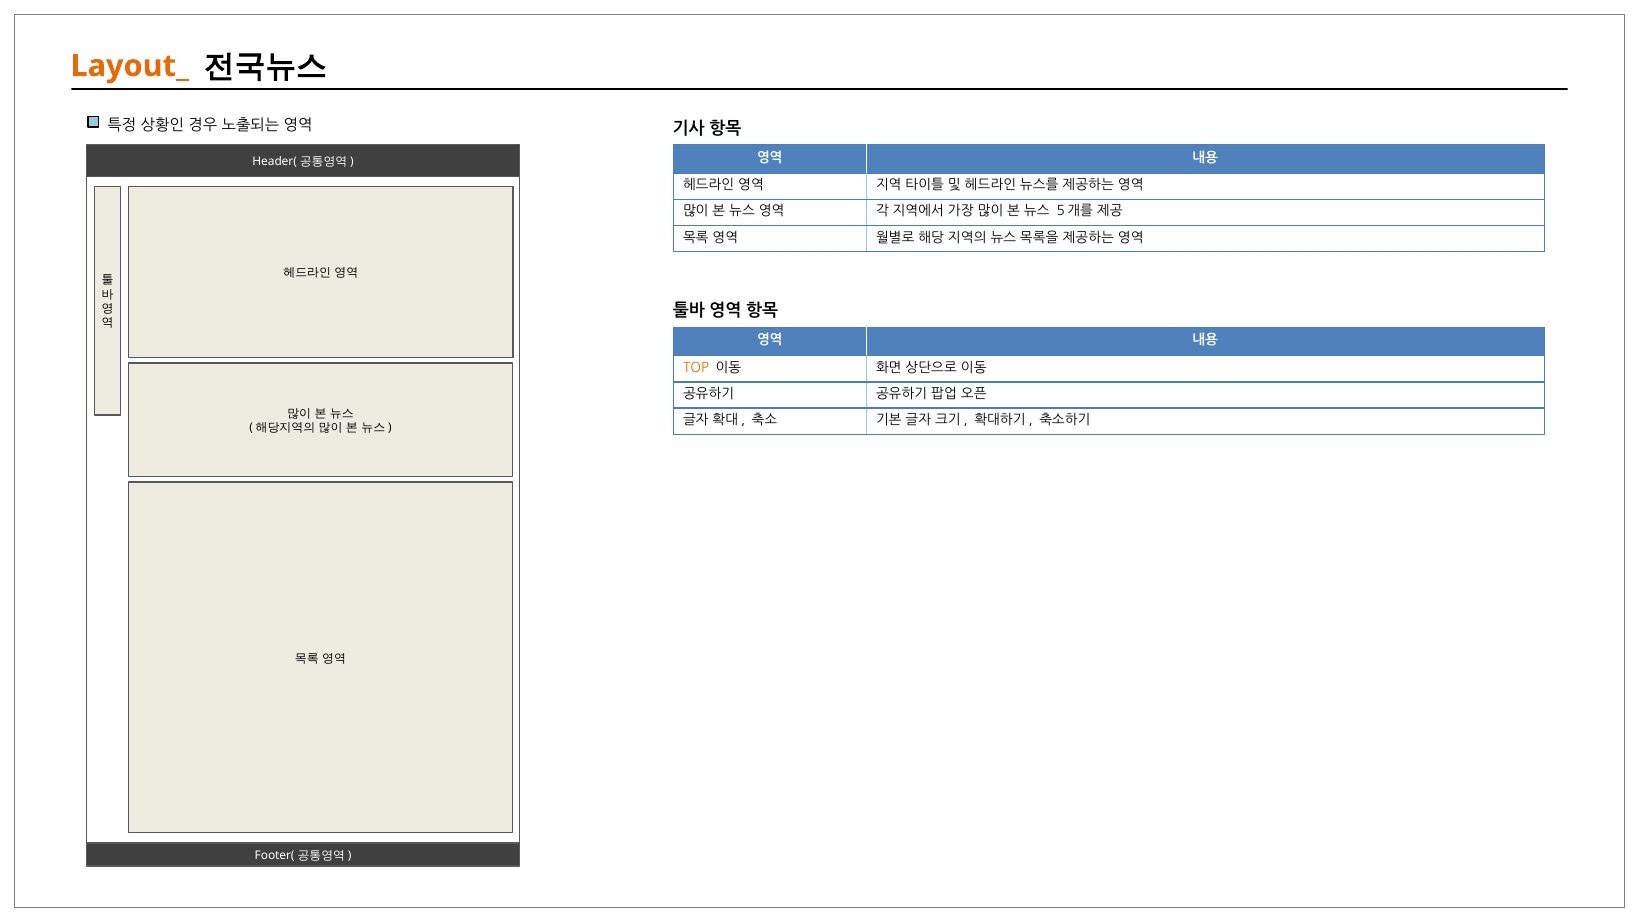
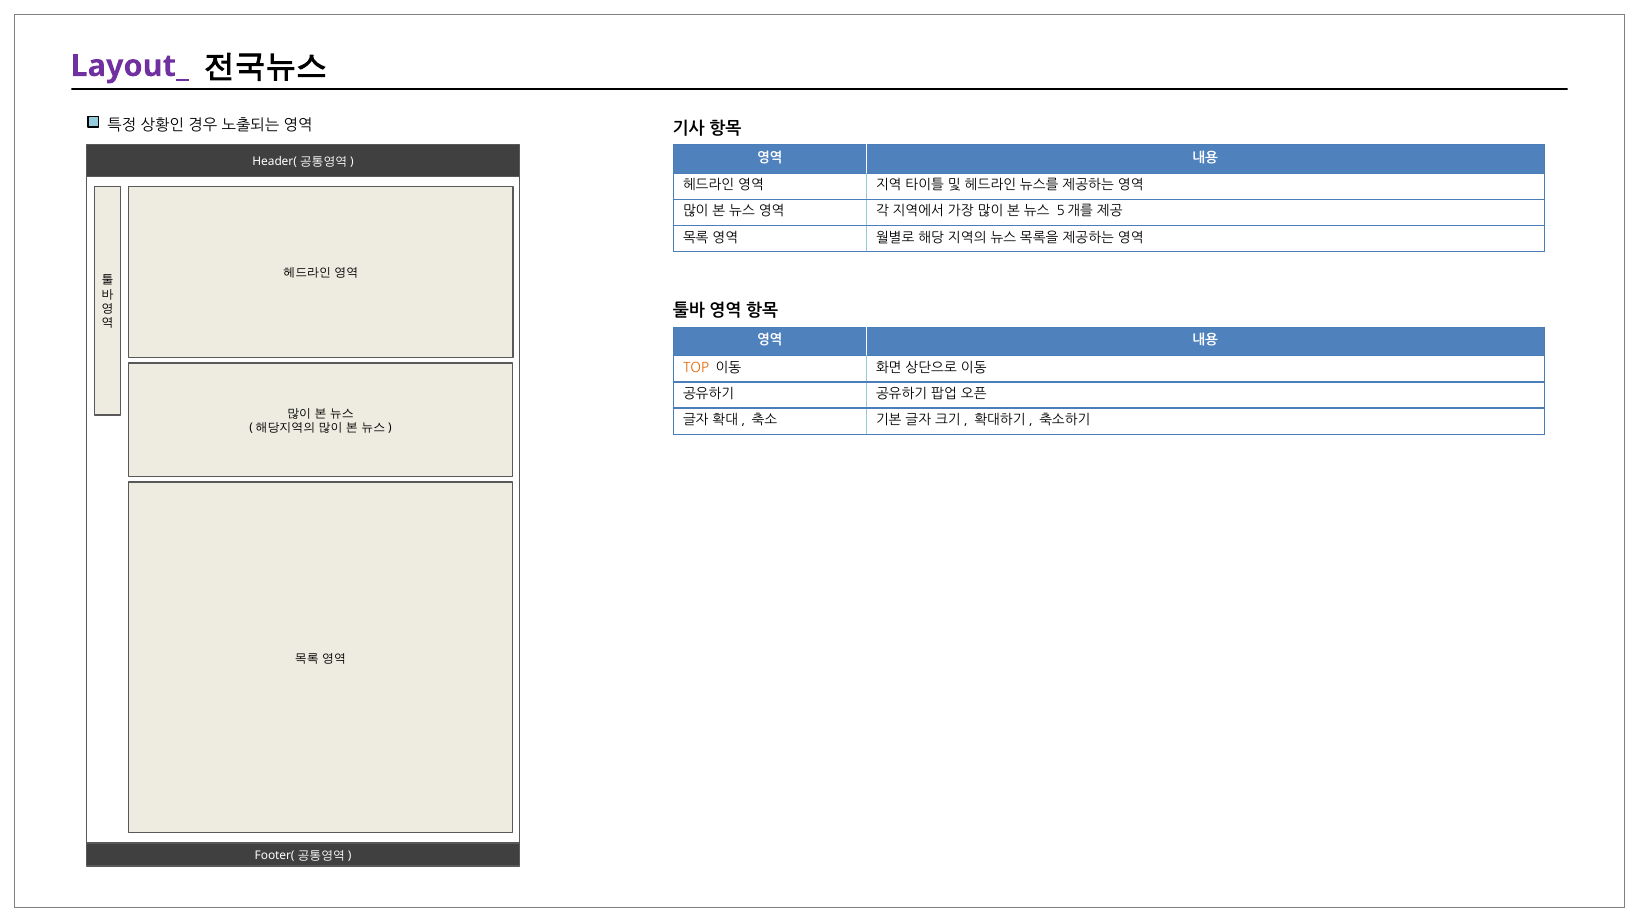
Layout_ colour: orange -> purple
